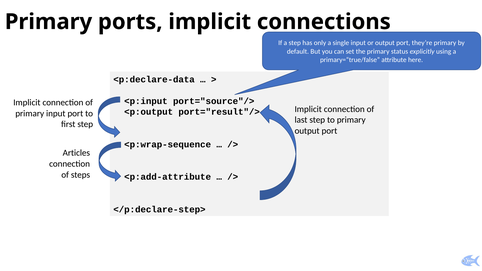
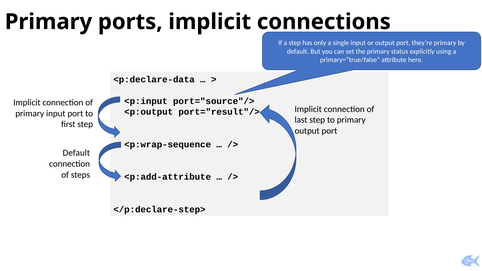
Articles at (76, 153): Articles -> Default
